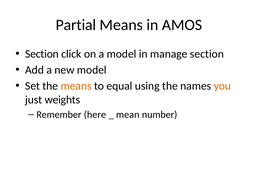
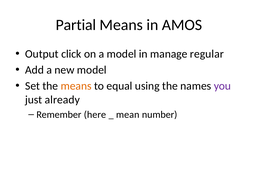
Section at (42, 54): Section -> Output
manage section: section -> regular
you colour: orange -> purple
weights: weights -> already
